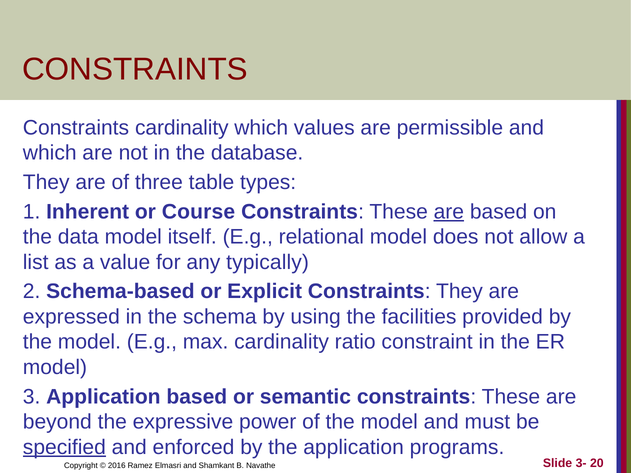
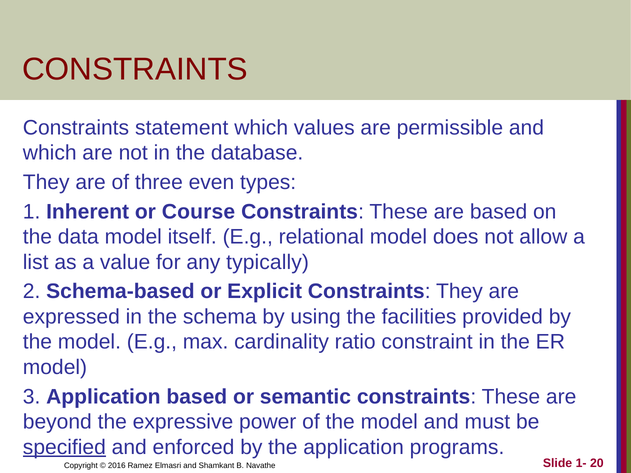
Constraints cardinality: cardinality -> statement
table: table -> even
are at (449, 212) underline: present -> none
3-: 3- -> 1-
